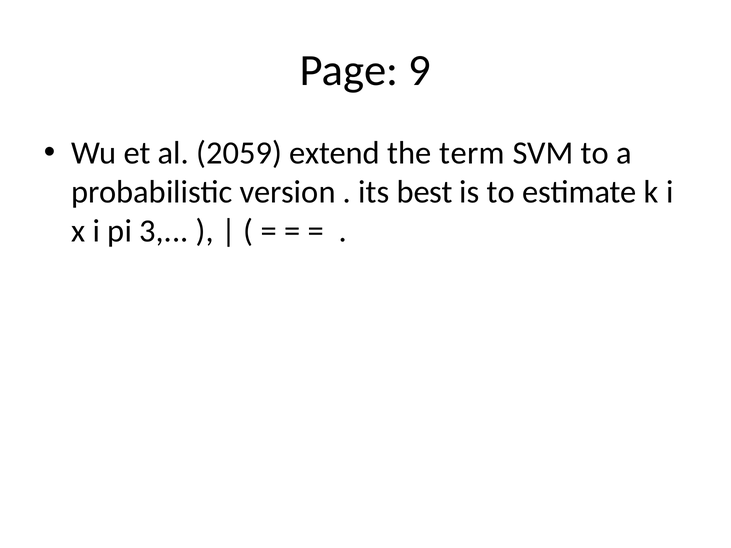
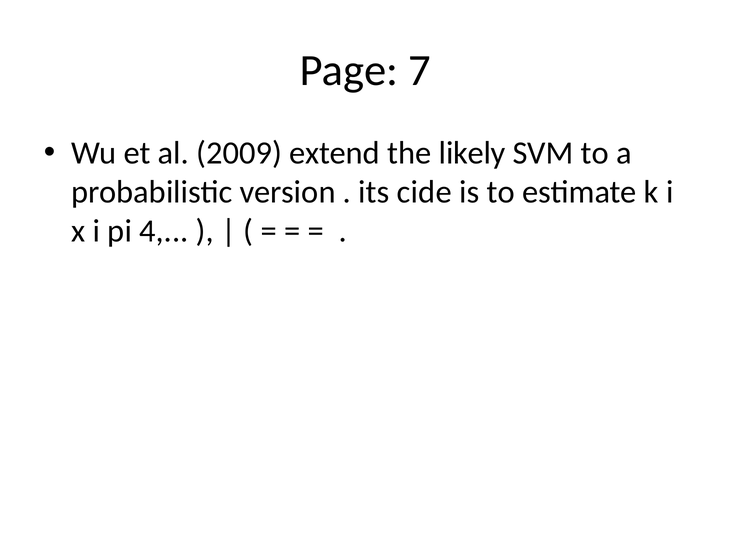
9: 9 -> 7
2059: 2059 -> 2009
term: term -> likely
best: best -> cide
3: 3 -> 4
